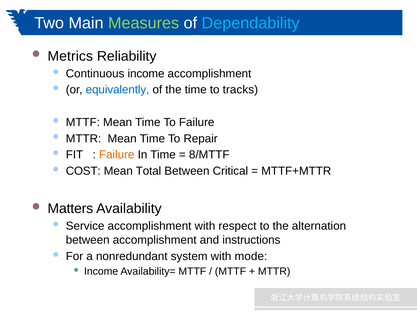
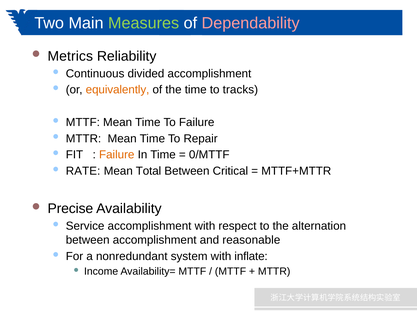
Dependability colour: light blue -> pink
Continuous income: income -> divided
equivalently colour: blue -> orange
8/MTTF: 8/MTTF -> 0/MTTF
COST: COST -> RATE
Matters: Matters -> Precise
instructions: instructions -> reasonable
mode: mode -> inflate
